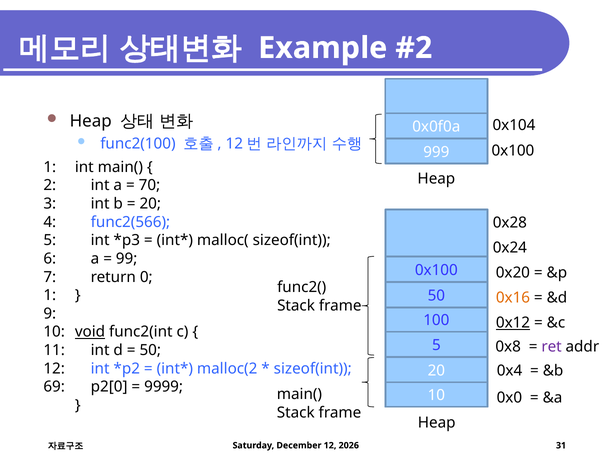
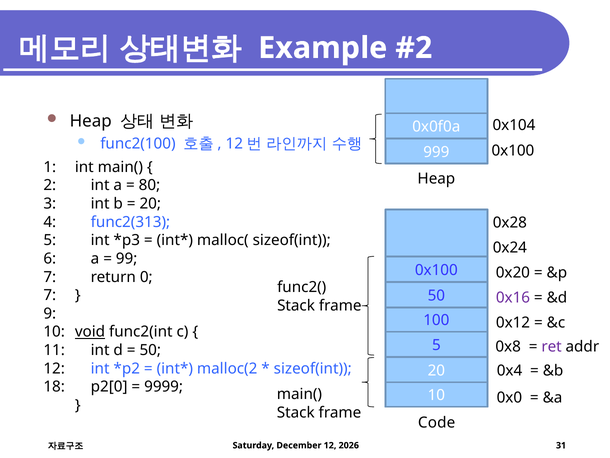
70: 70 -> 80
func2(566: func2(566 -> func2(313
1 at (50, 295): 1 -> 7
0x16 colour: orange -> purple
0x12 underline: present -> none
69: 69 -> 18
Heap at (437, 422): Heap -> Code
